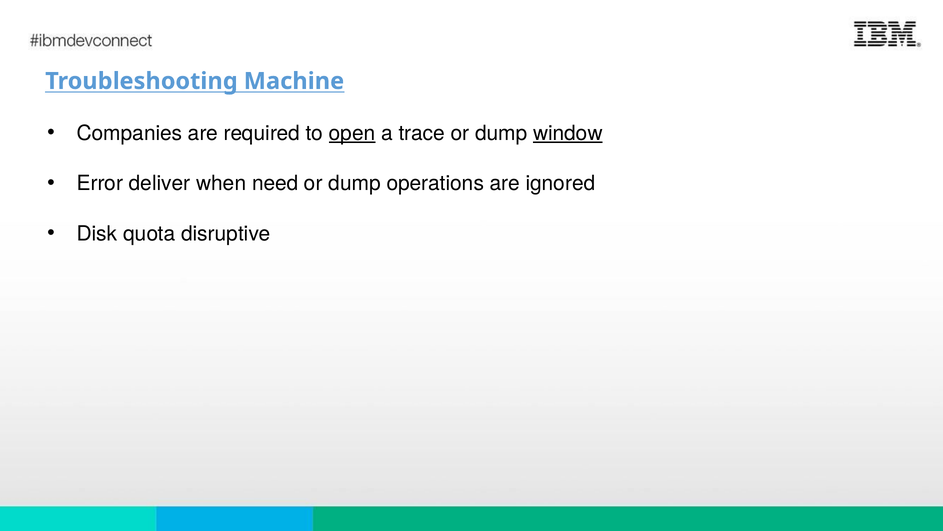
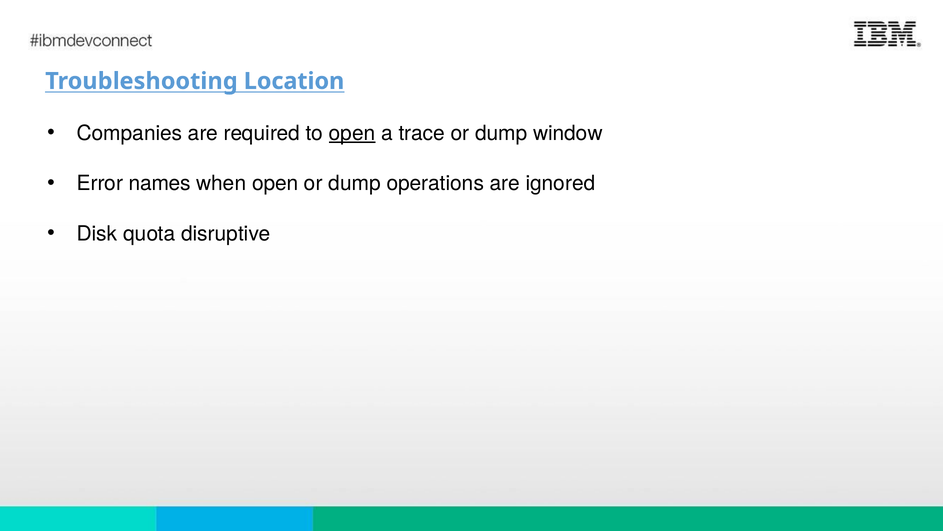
Machine: Machine -> Location
window underline: present -> none
deliver: deliver -> names
when need: need -> open
